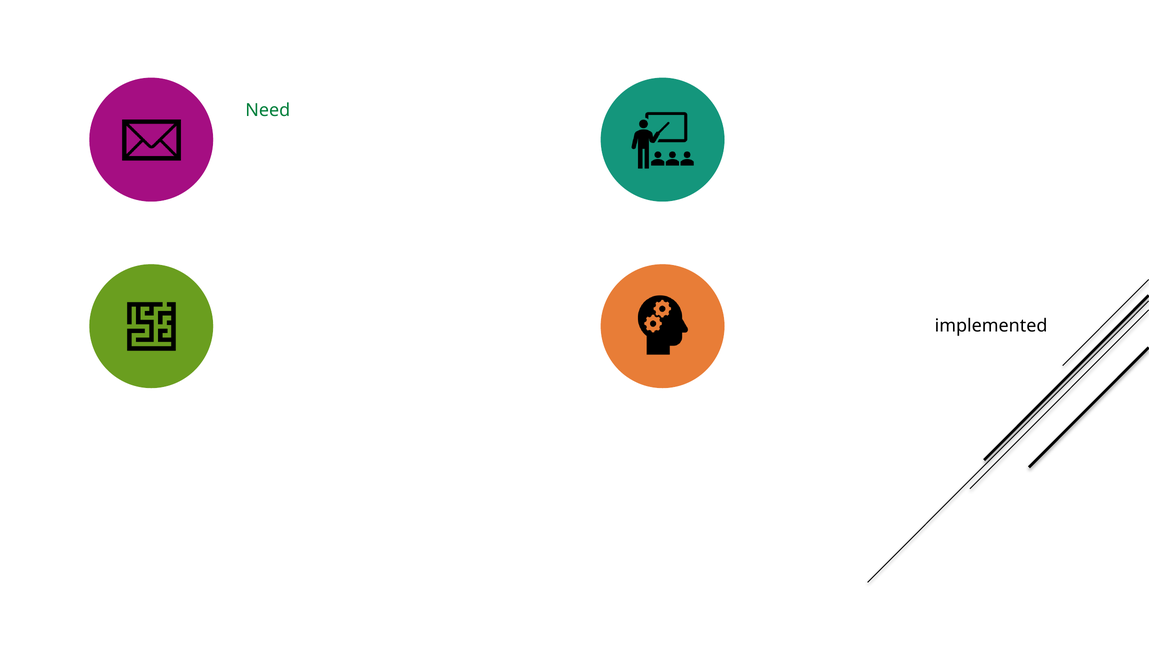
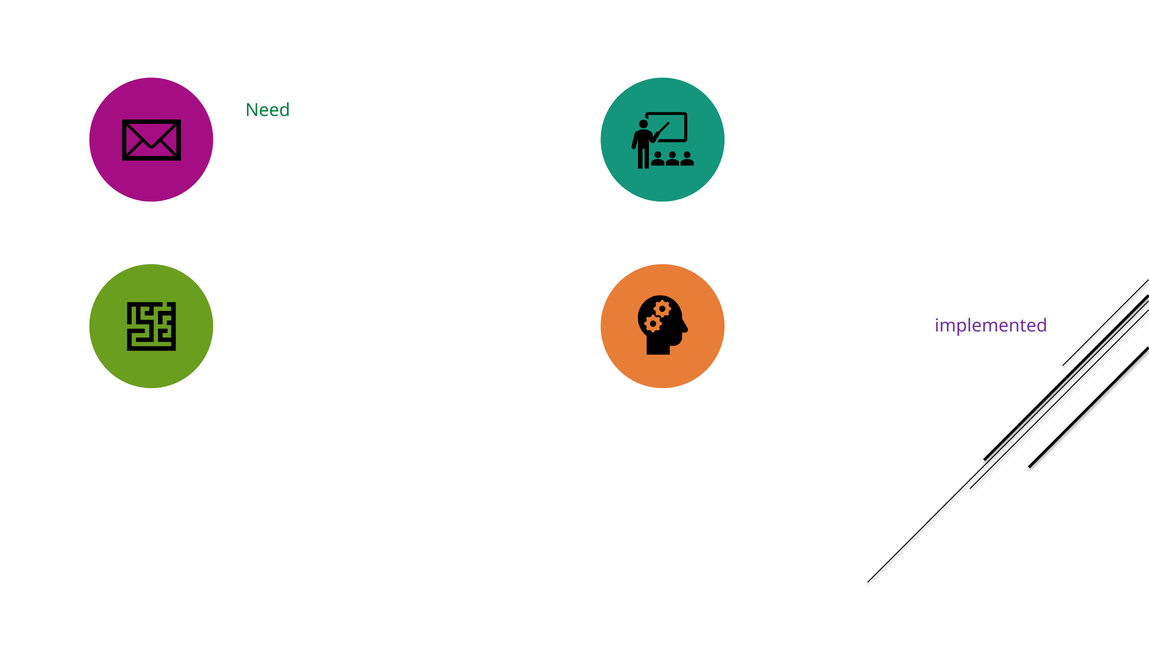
implemented colour: black -> purple
